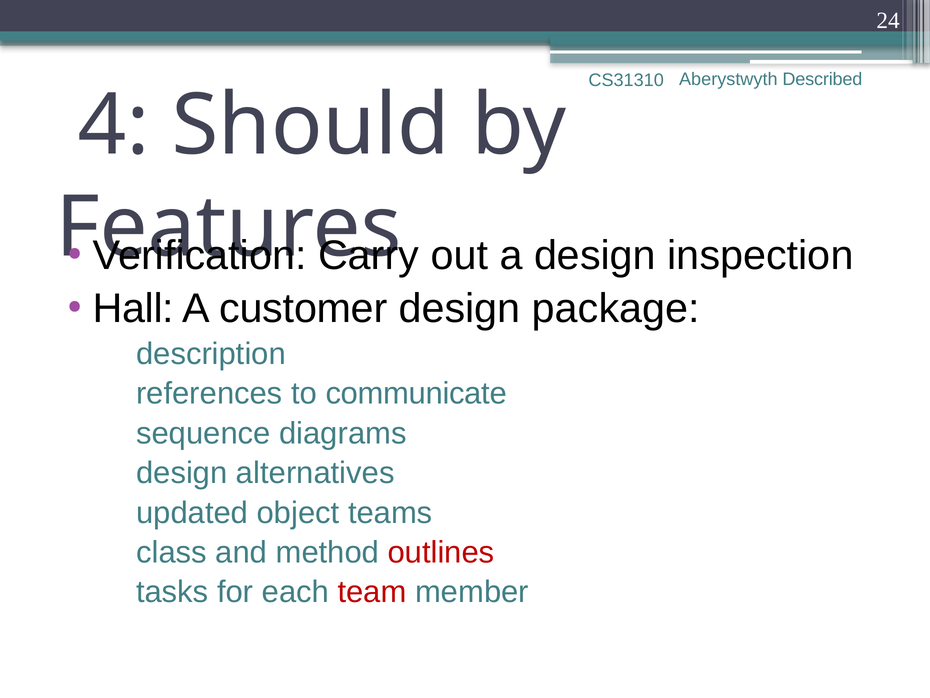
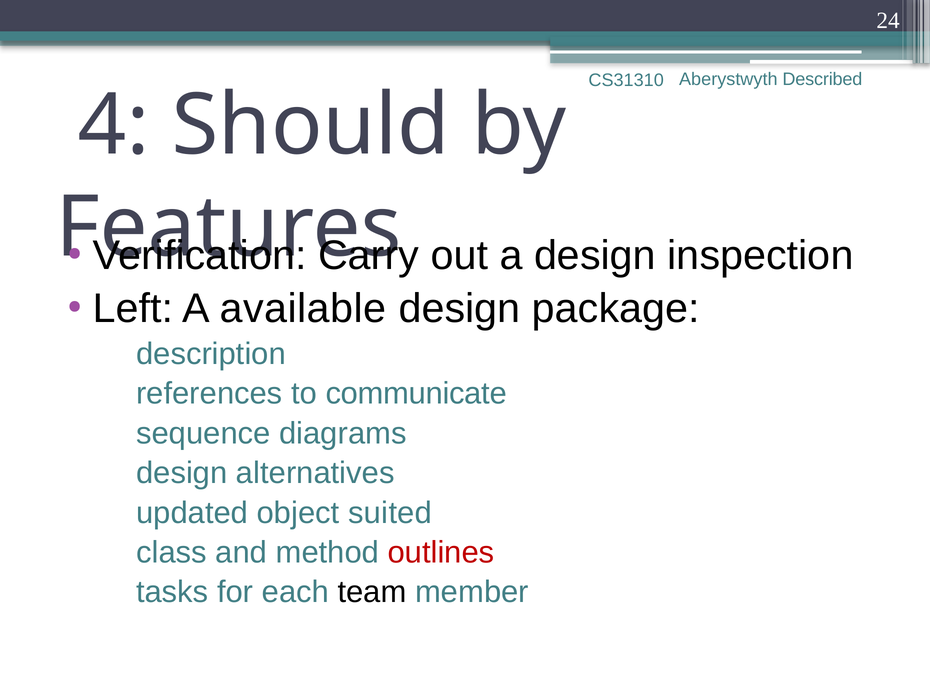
Hall: Hall -> Left
customer: customer -> available
teams: teams -> suited
team colour: red -> black
